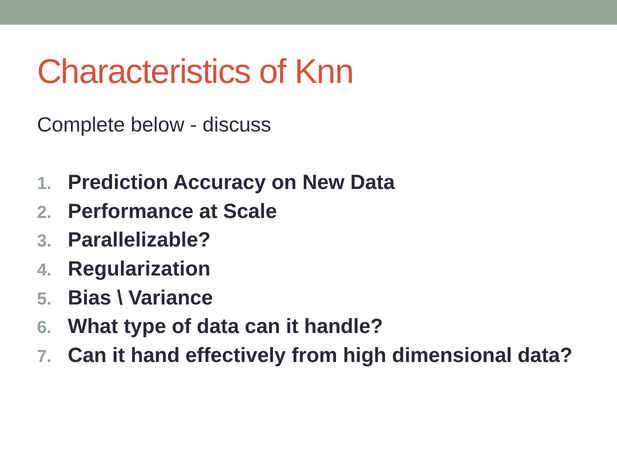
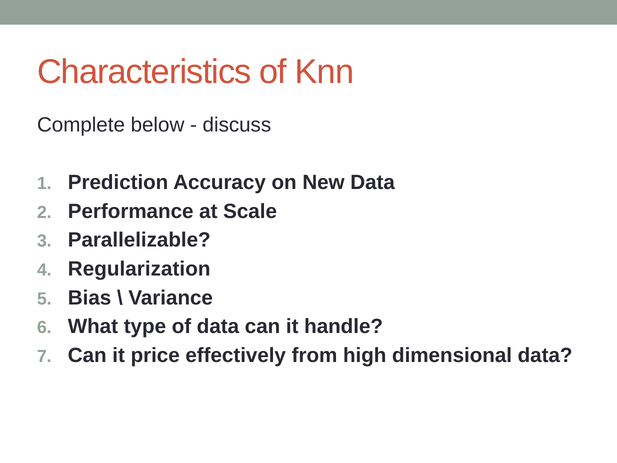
hand: hand -> price
